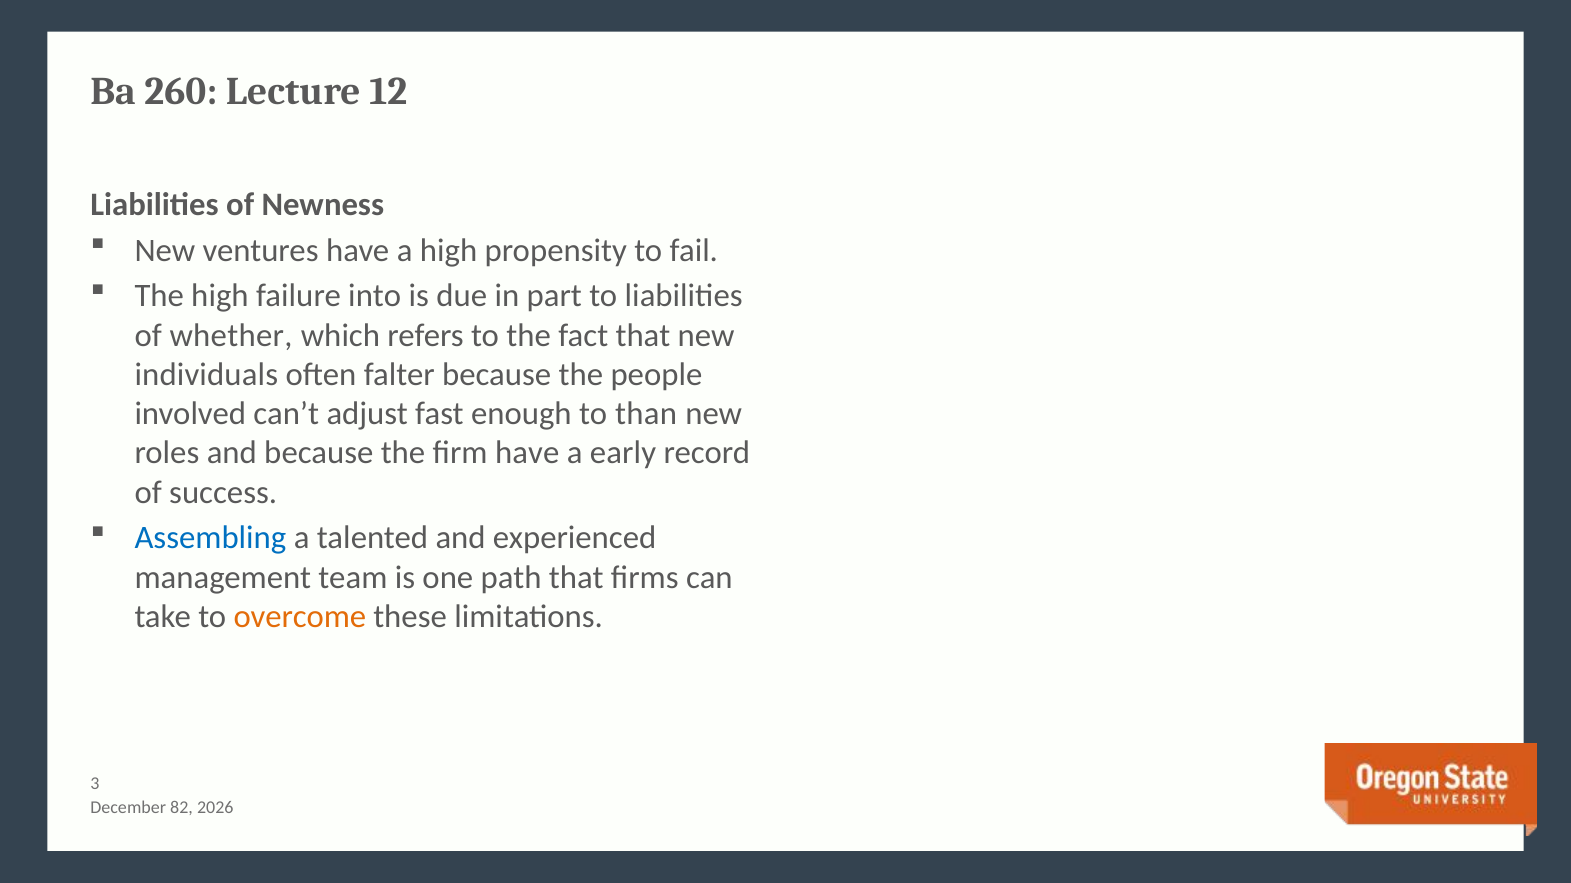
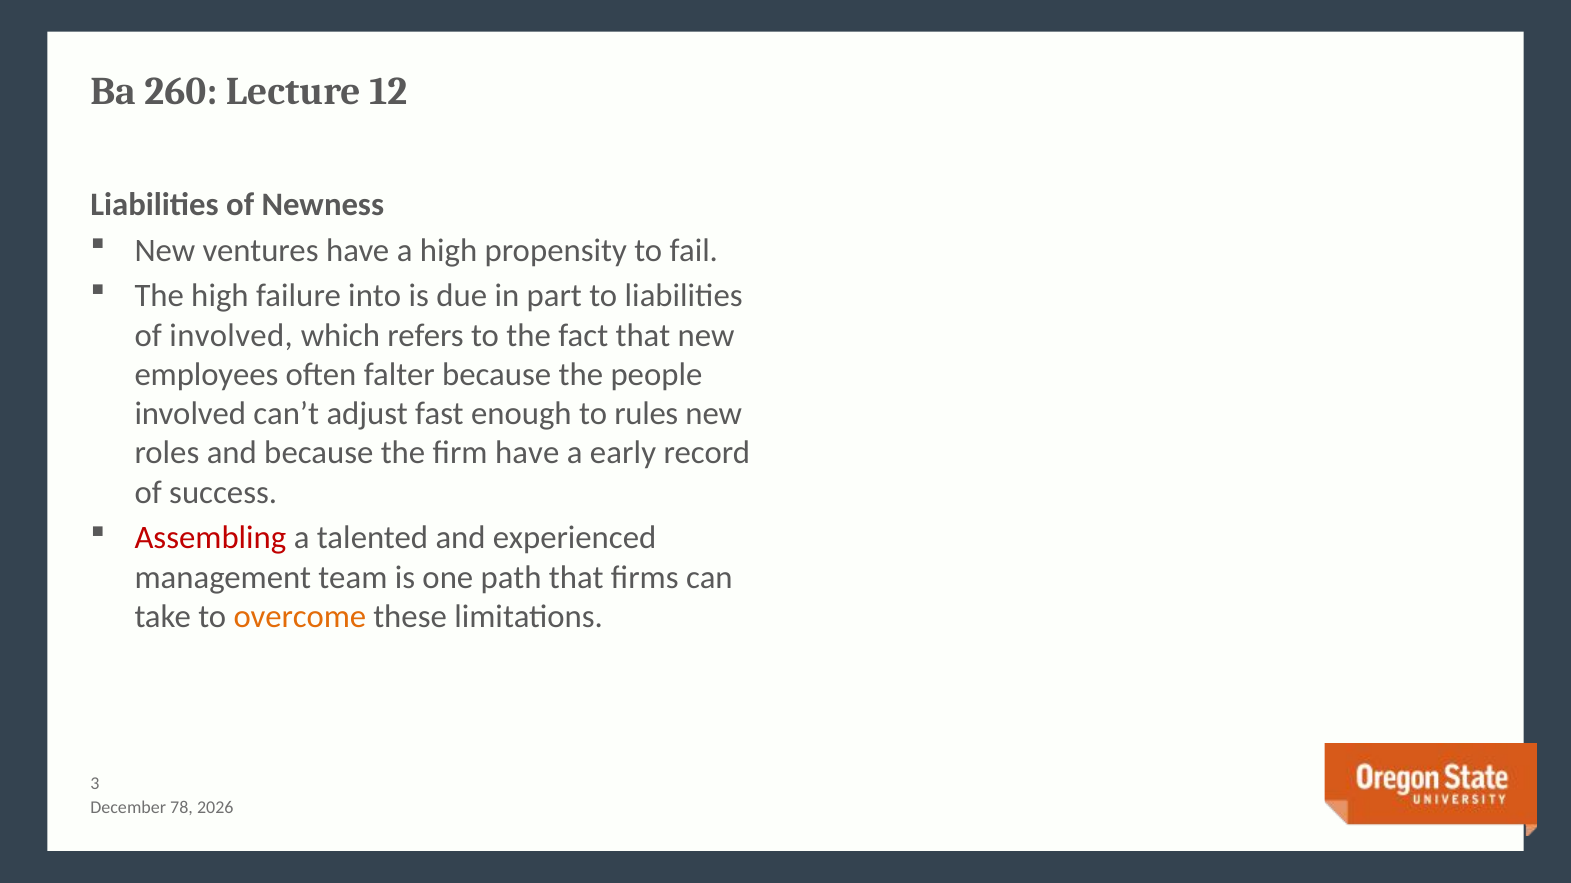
of whether: whether -> involved
individuals: individuals -> employees
than: than -> rules
Assembling colour: blue -> red
82: 82 -> 78
